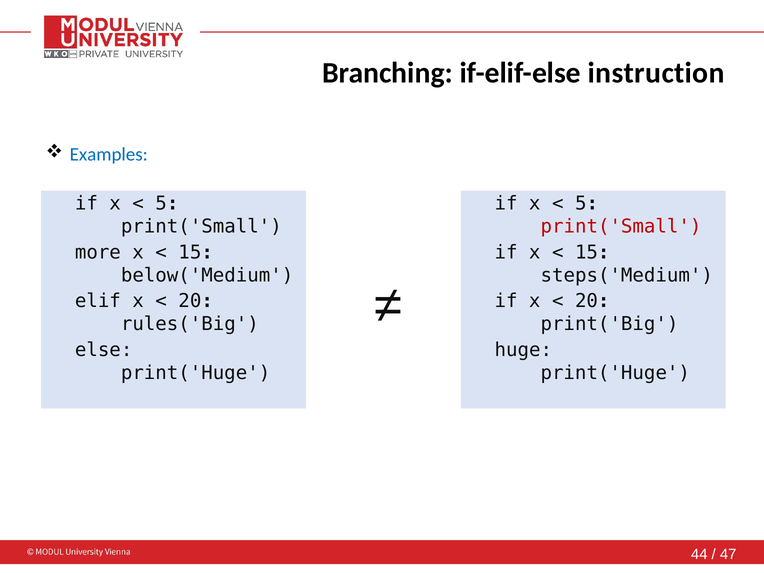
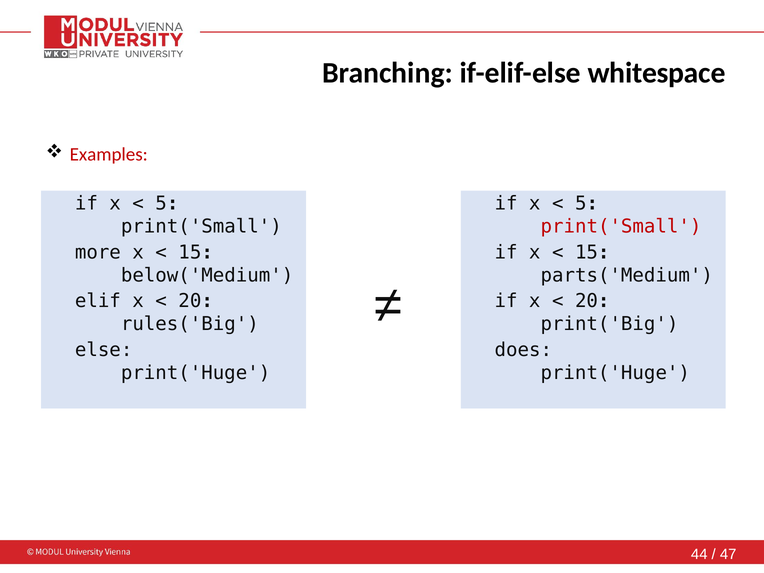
instruction: instruction -> whitespace
Examples colour: blue -> red
steps('Medium: steps('Medium -> parts('Medium
huge: huge -> does
